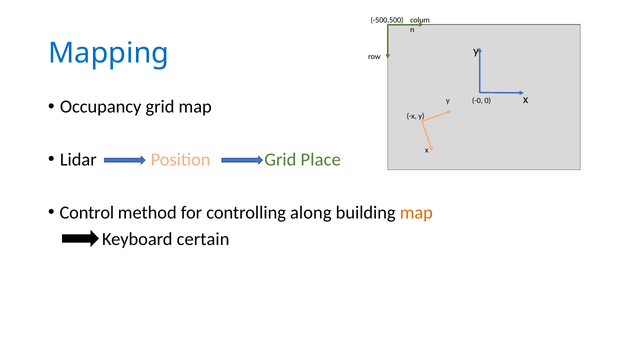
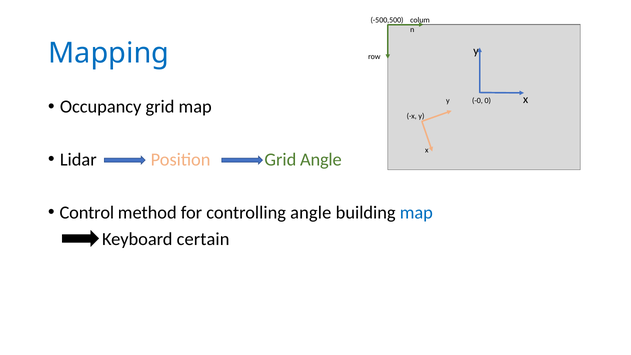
Grid Place: Place -> Angle
controlling along: along -> angle
map at (416, 213) colour: orange -> blue
